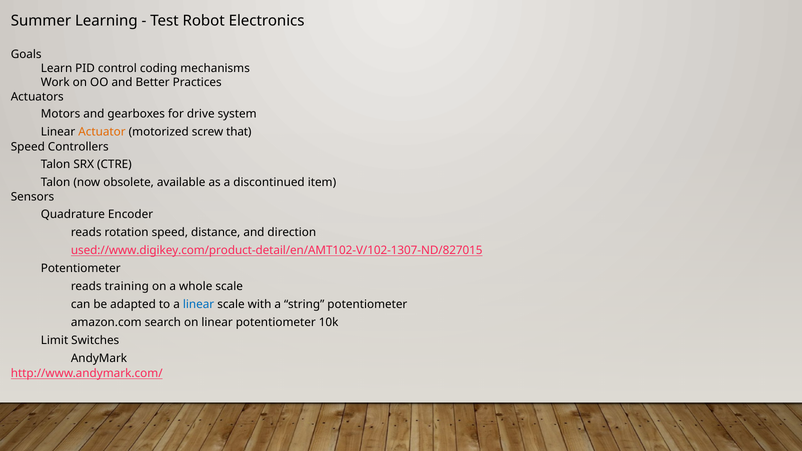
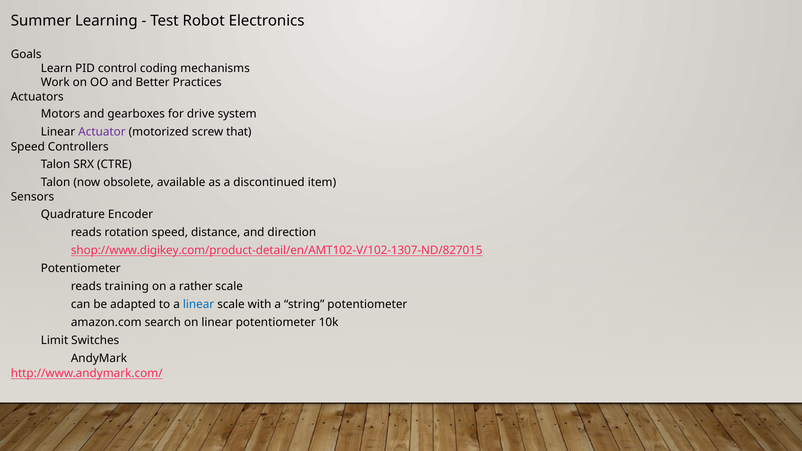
Actuator colour: orange -> purple
used://www.digikey.com/product-detail/en/AMT102-V/102-1307-ND/827015: used://www.digikey.com/product-detail/en/AMT102-V/102-1307-ND/827015 -> shop://www.digikey.com/product-detail/en/AMT102-V/102-1307-ND/827015
whole: whole -> rather
